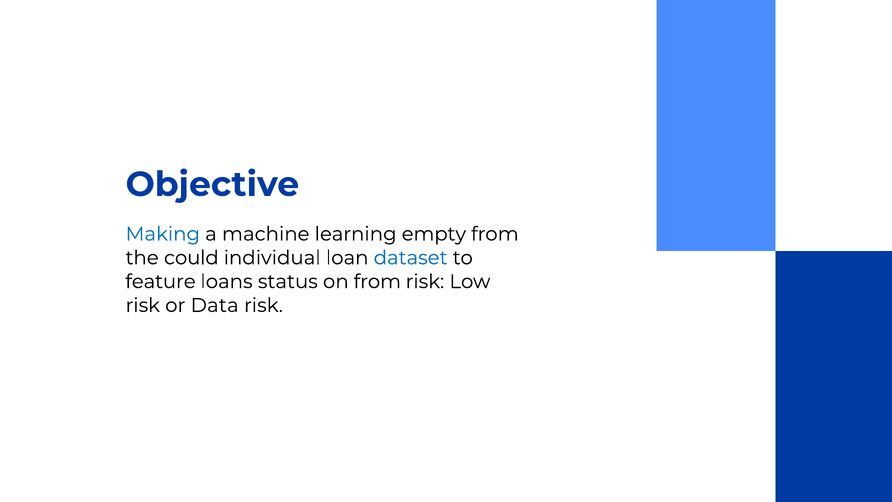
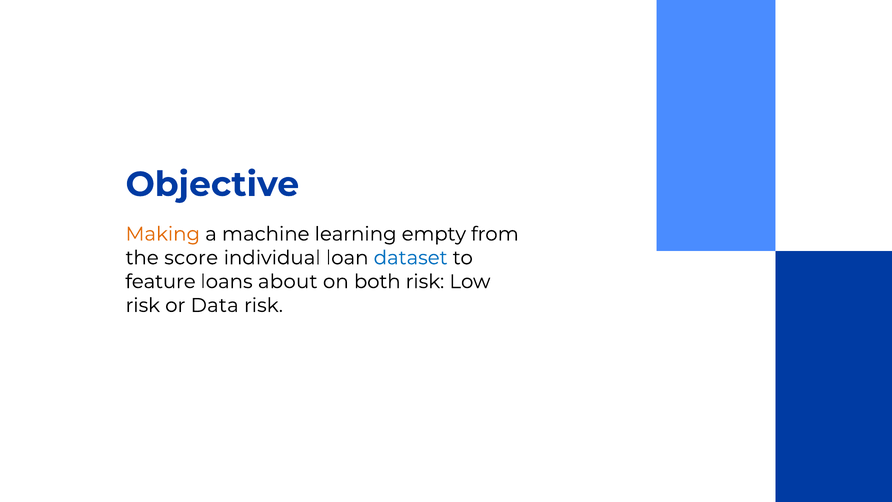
Making colour: blue -> orange
could: could -> score
status: status -> about
on from: from -> both
